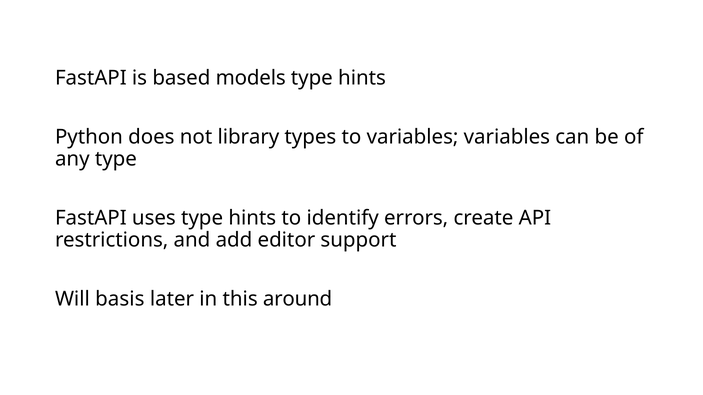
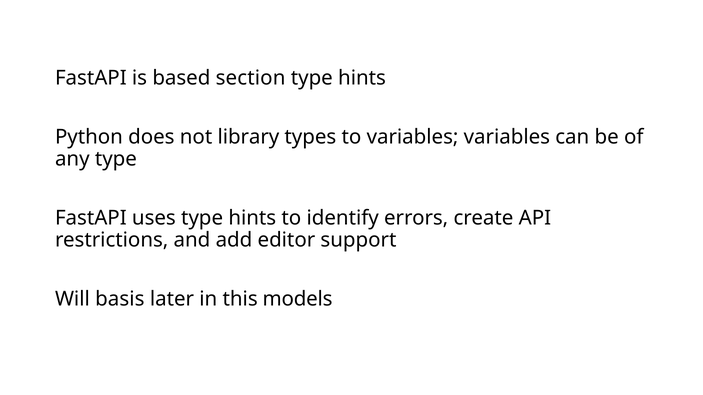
models: models -> section
around: around -> models
